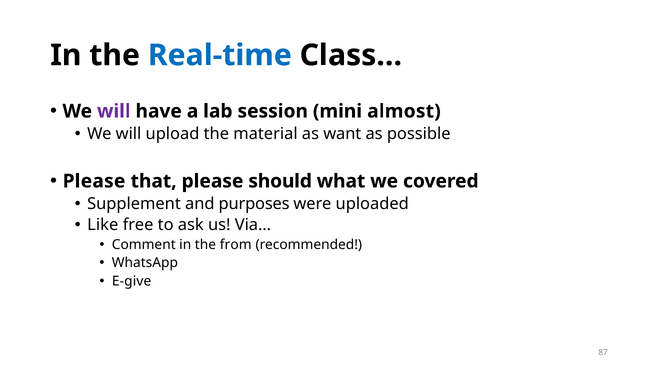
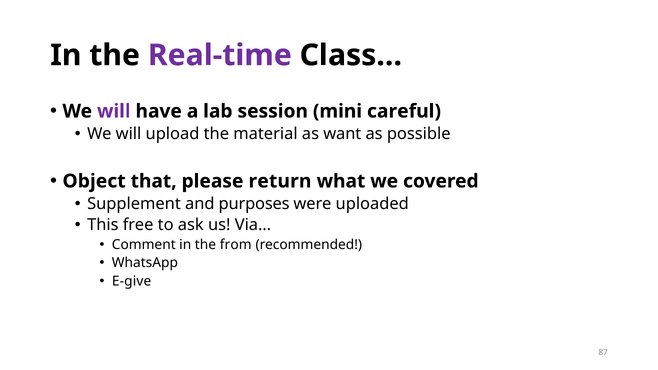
Real-time colour: blue -> purple
almost: almost -> careful
Please at (94, 181): Please -> Object
should: should -> return
Like: Like -> This
